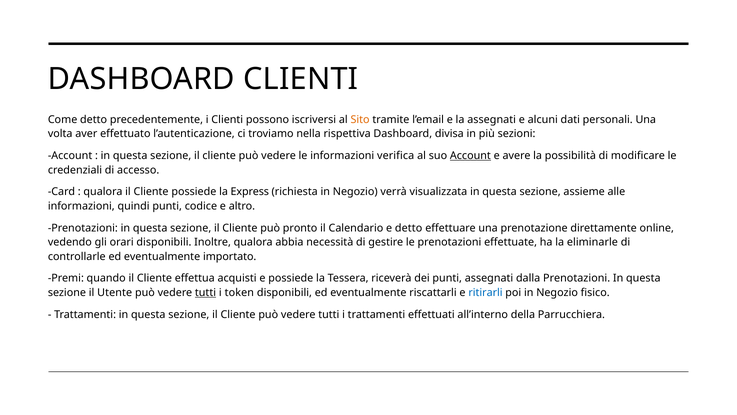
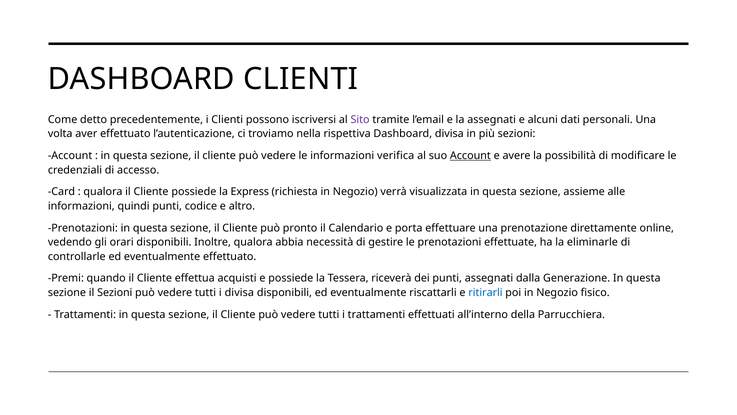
Sito colour: orange -> purple
e detto: detto -> porta
eventualmente importato: importato -> effettuato
dalla Prenotazioni: Prenotazioni -> Generazione
il Utente: Utente -> Sezioni
tutti at (206, 292) underline: present -> none
i token: token -> divisa
